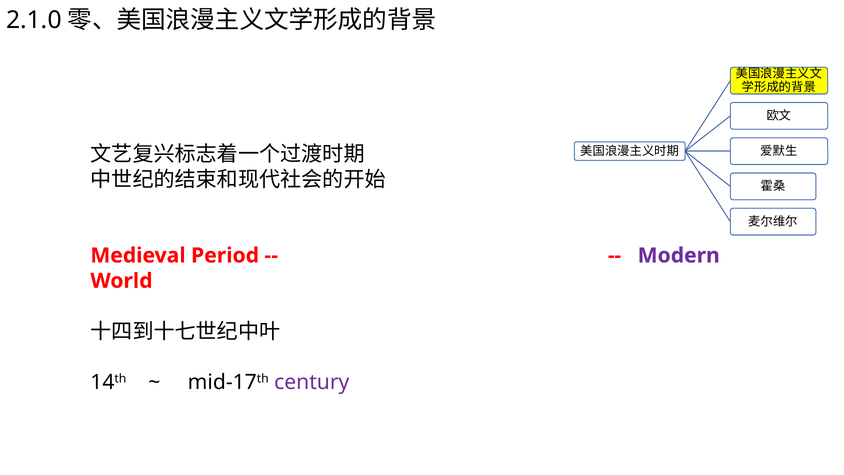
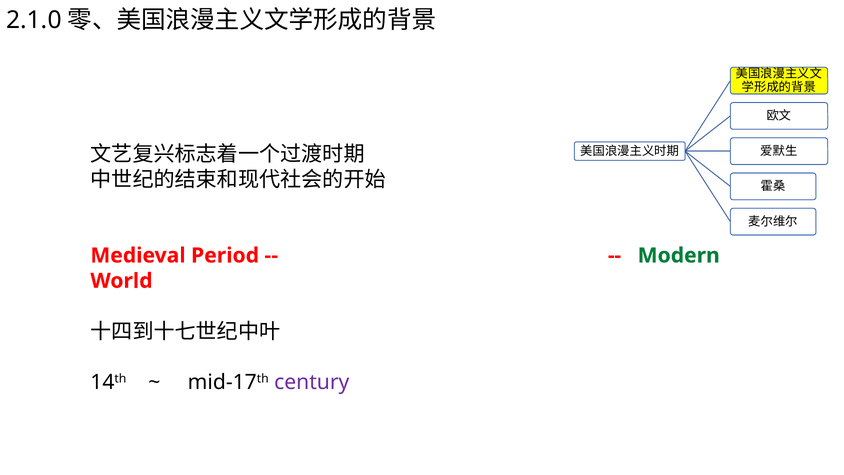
Modern colour: purple -> green
